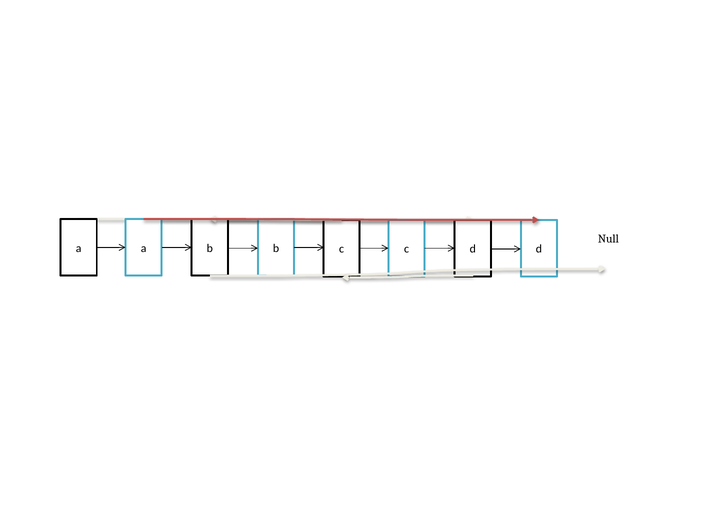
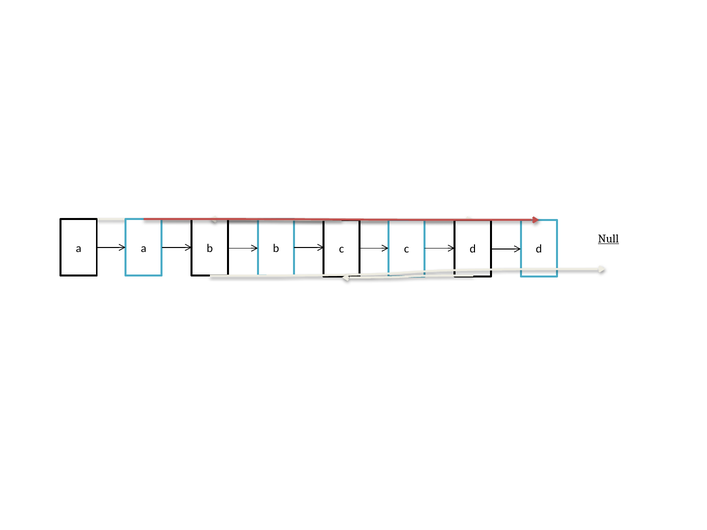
Null underline: none -> present
